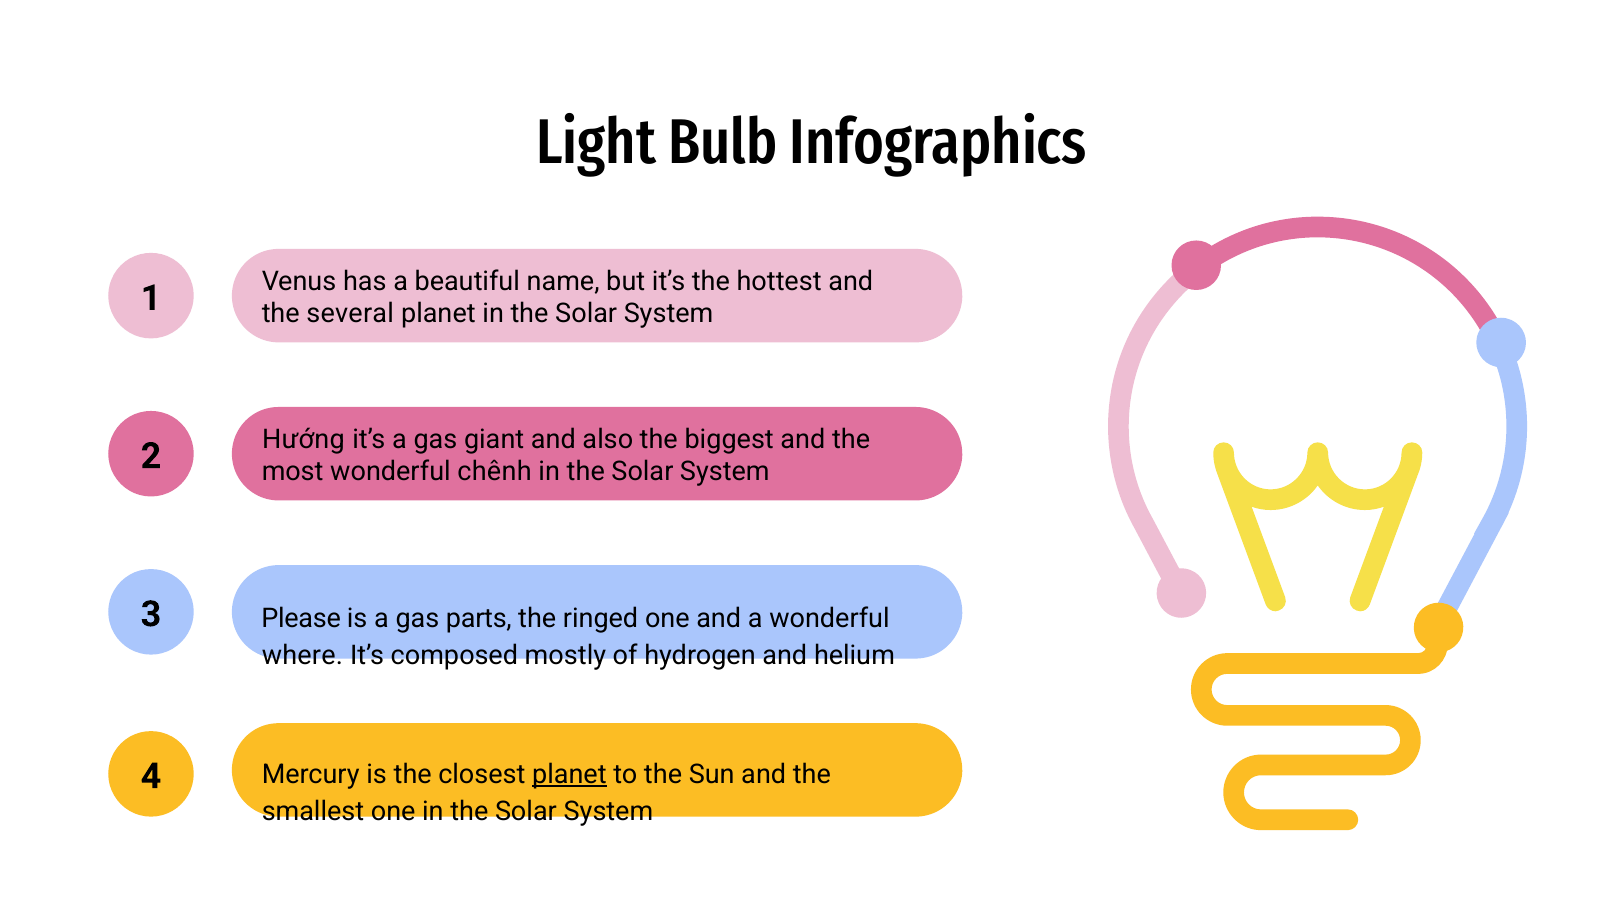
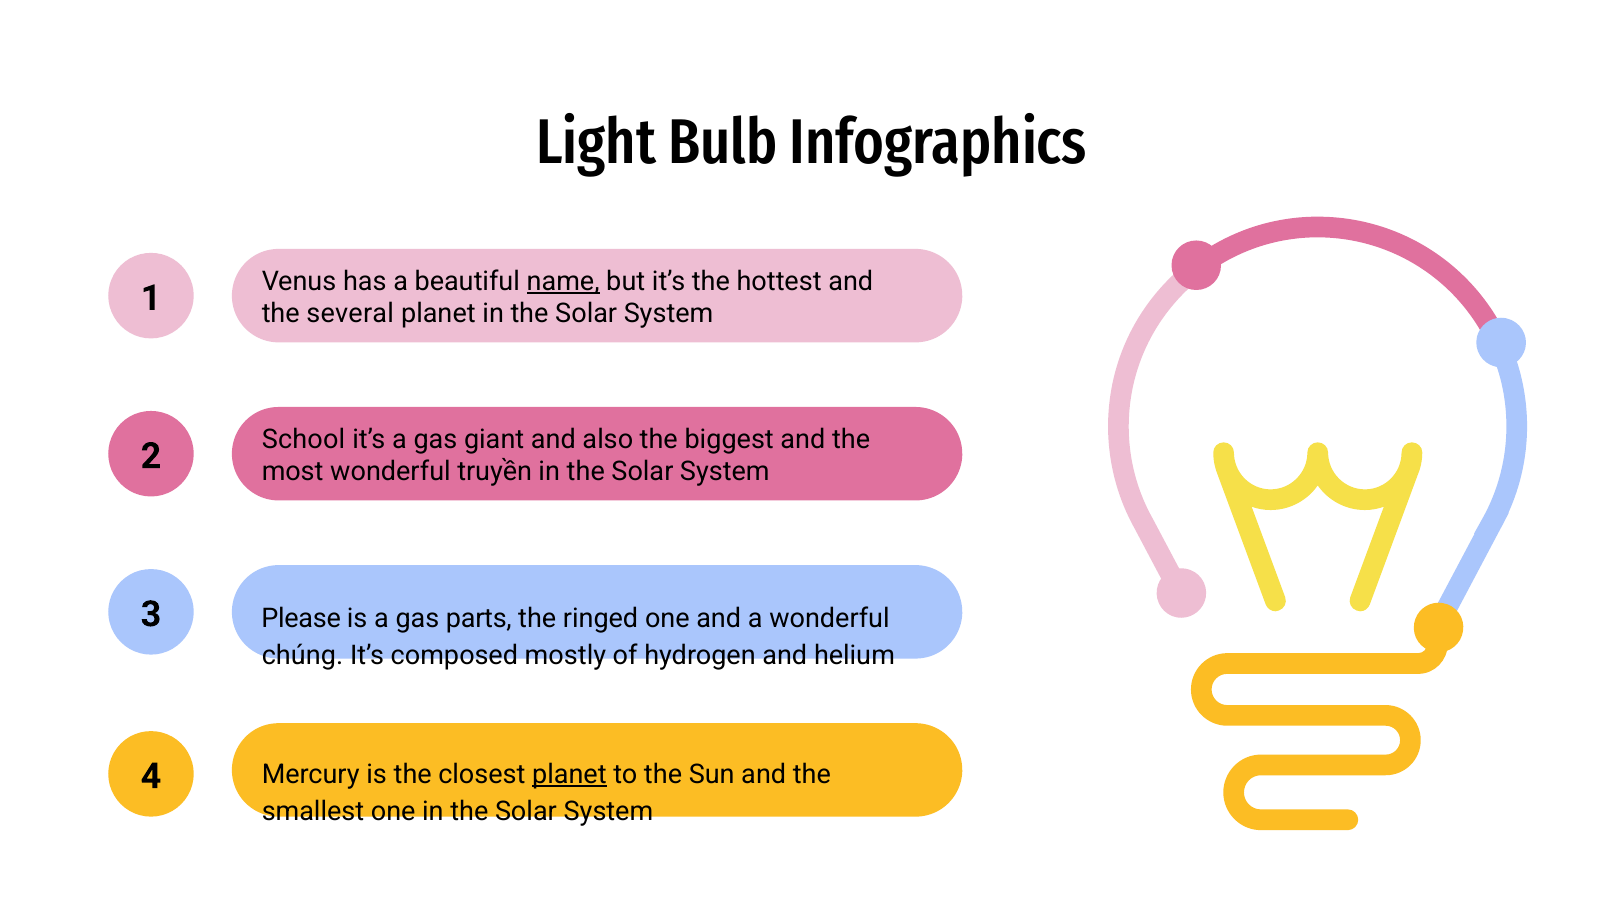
name underline: none -> present
Hướng: Hướng -> School
chênh: chênh -> truyền
where: where -> chúng
